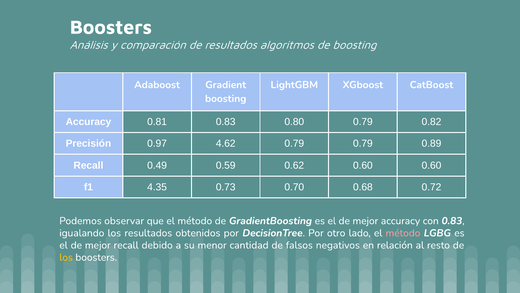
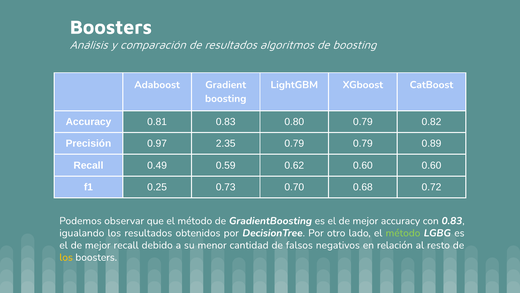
4.62: 4.62 -> 2.35
4.35: 4.35 -> 0.25
método at (403, 233) colour: pink -> light green
